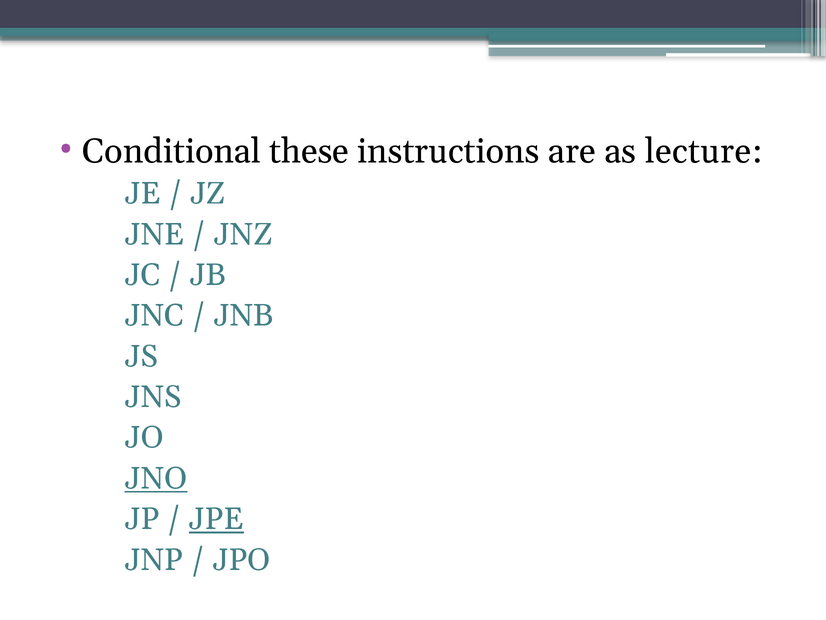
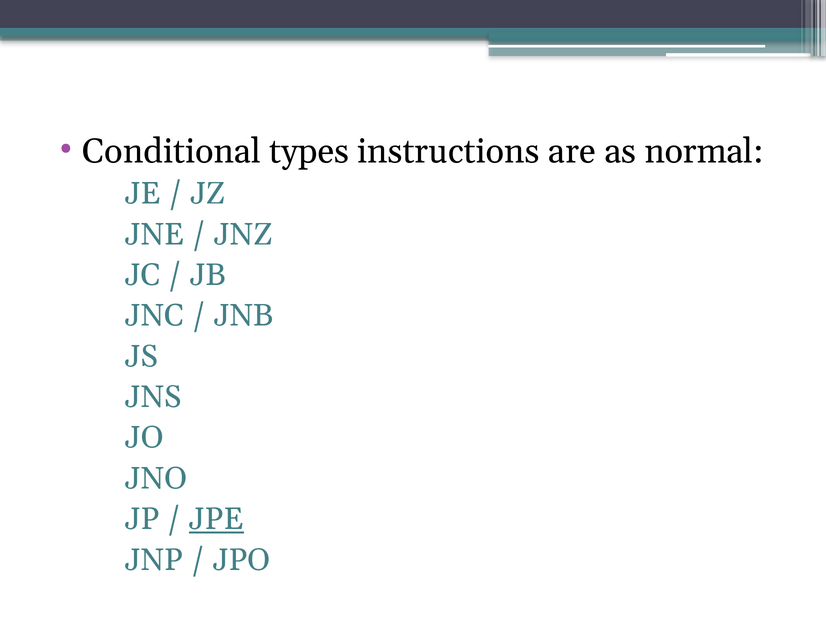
these: these -> types
lecture: lecture -> normal
JNO underline: present -> none
